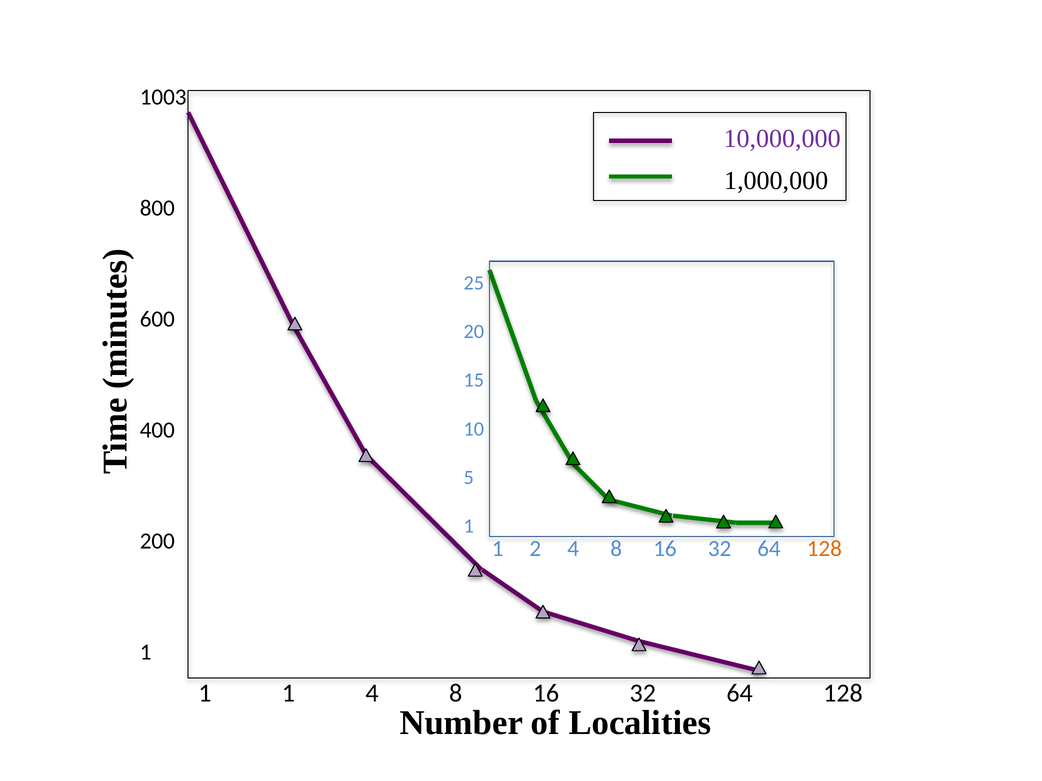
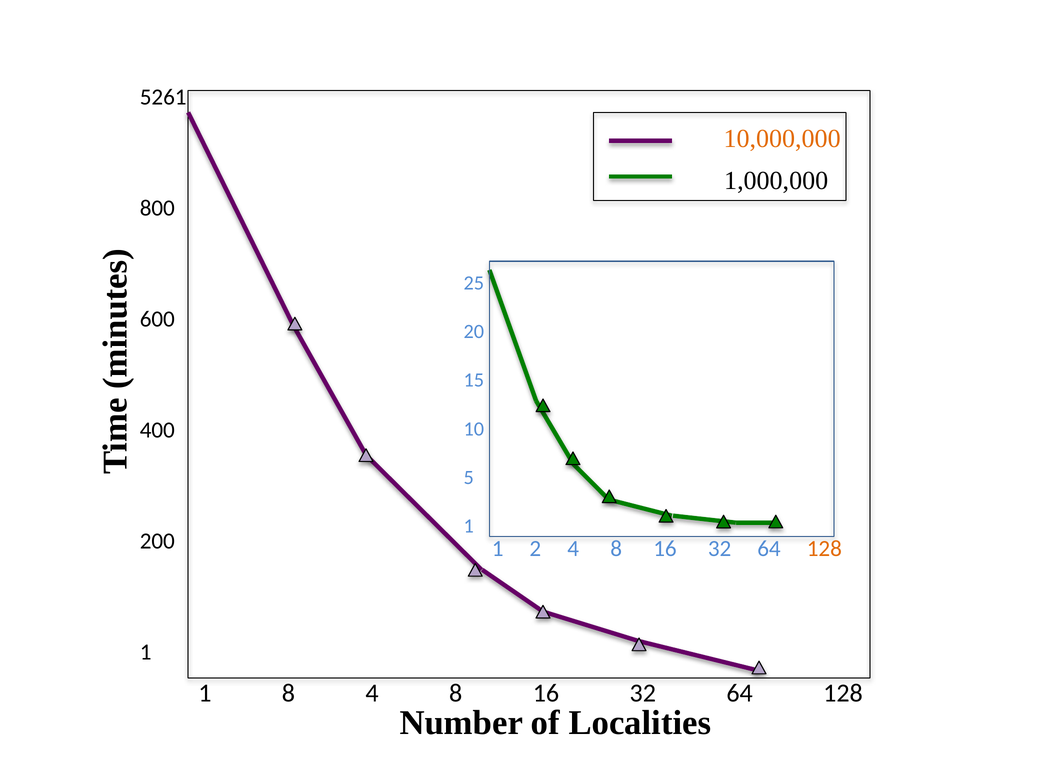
1003: 1003 -> 5261
10,000,000 colour: purple -> orange
1 1: 1 -> 8
